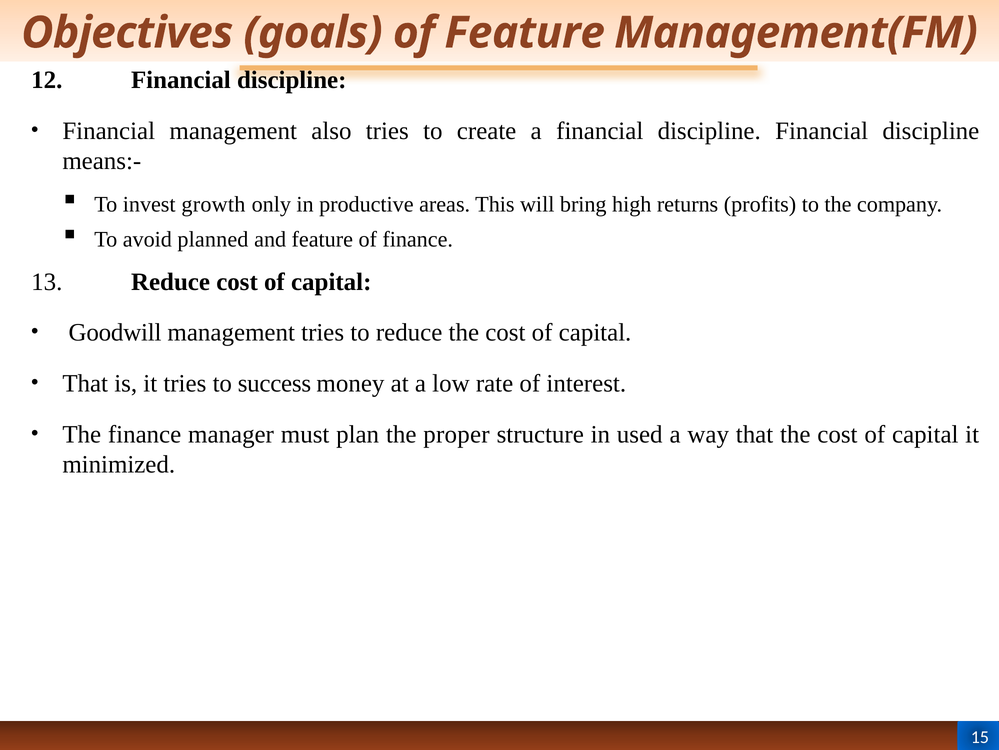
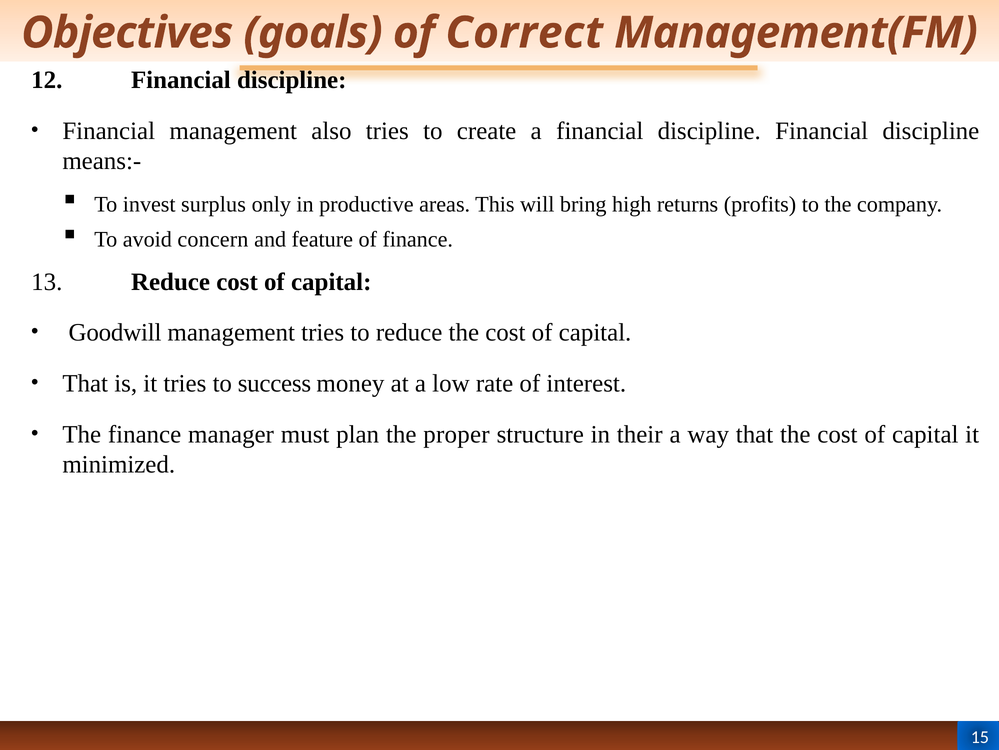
of Feature: Feature -> Correct
growth: growth -> surplus
planned: planned -> concern
used: used -> their
